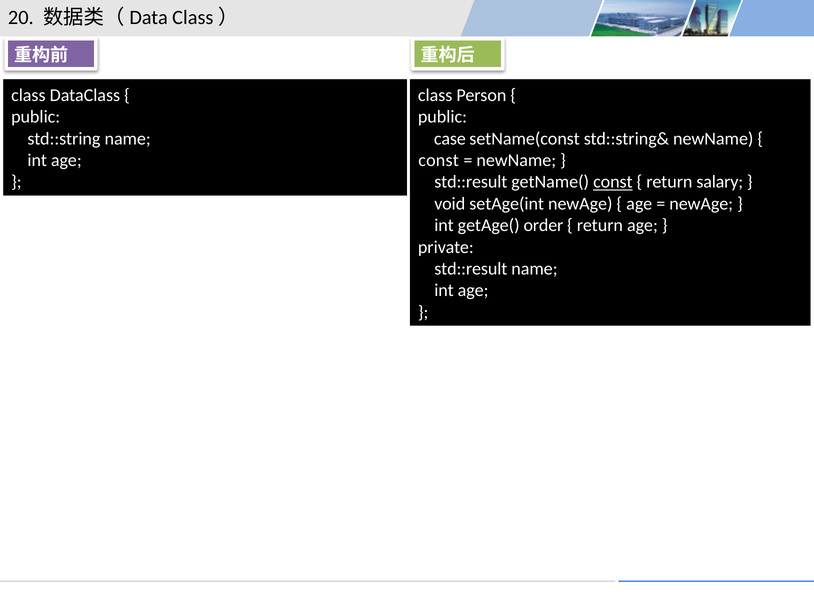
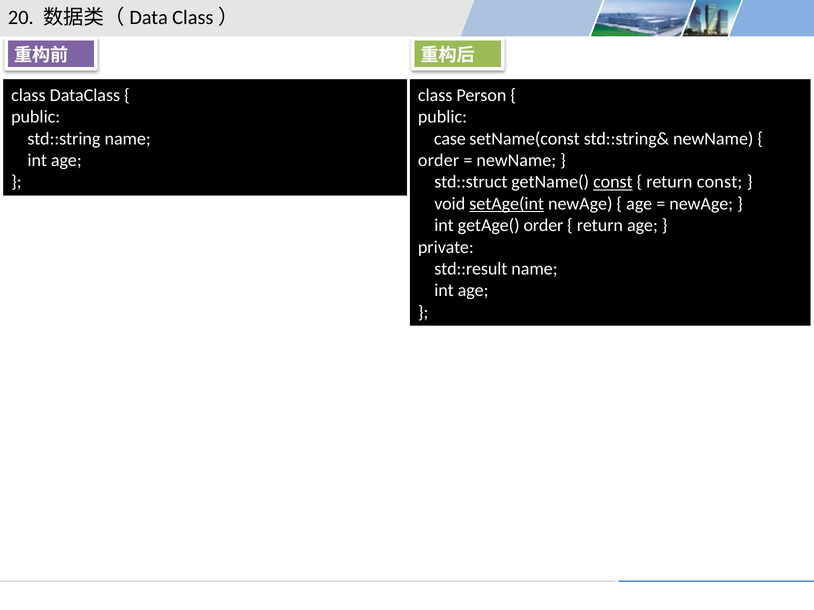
const at (439, 160): const -> order
std::result at (471, 182): std::result -> std::struct
return salary: salary -> const
setAge(int underline: none -> present
